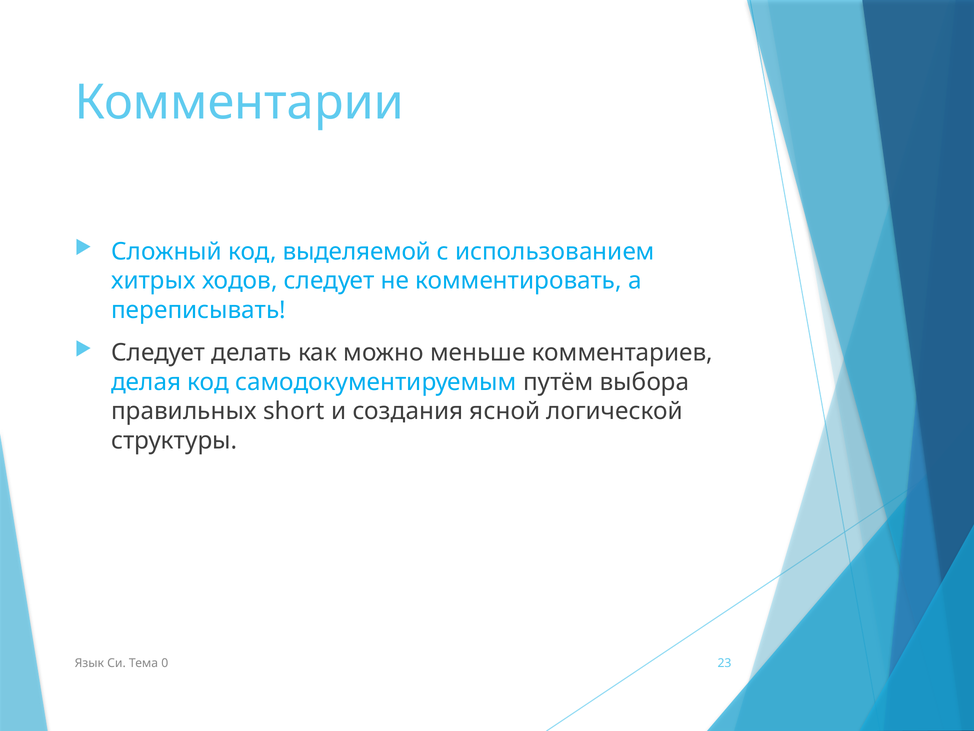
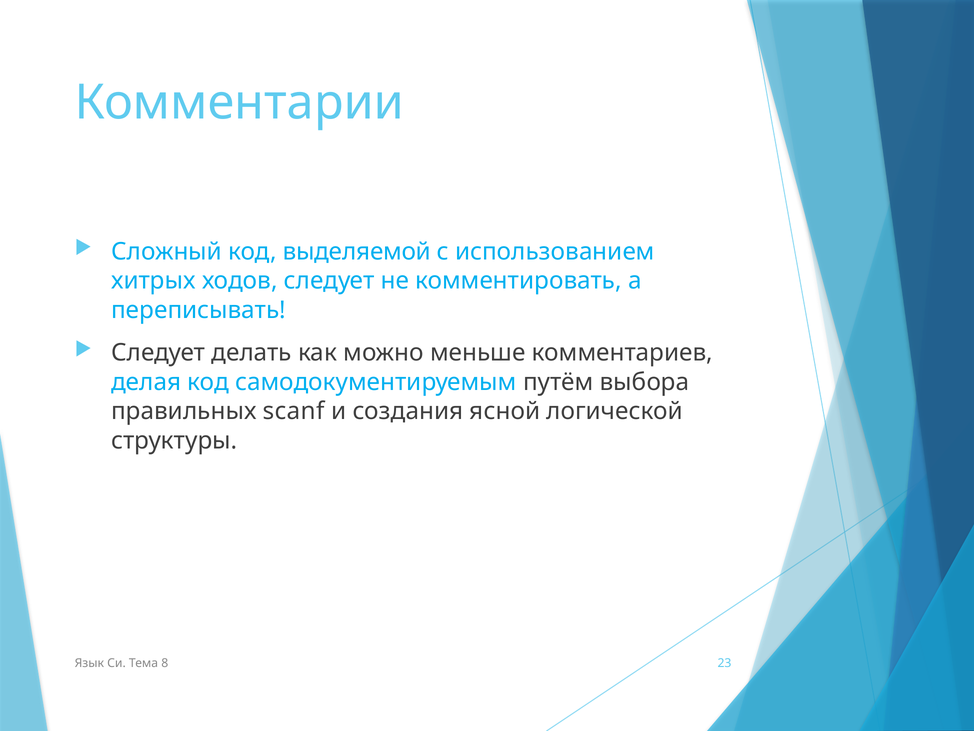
short: short -> scanf
0: 0 -> 8
